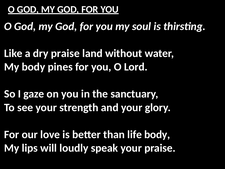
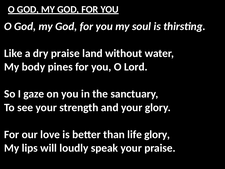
life body: body -> glory
